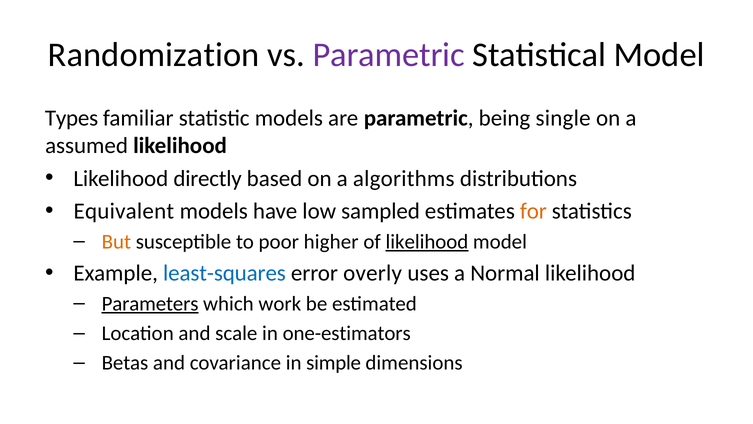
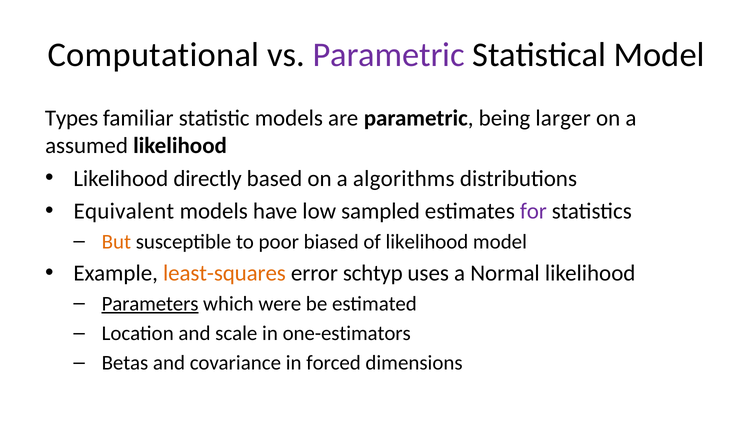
Randomization: Randomization -> Computational
single: single -> larger
for colour: orange -> purple
higher: higher -> biased
likelihood at (427, 241) underline: present -> none
least-squares colour: blue -> orange
overly: overly -> schtyp
work: work -> were
simple: simple -> forced
